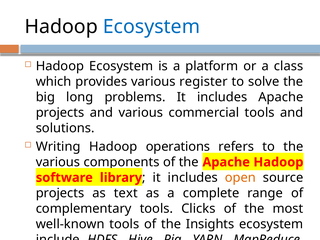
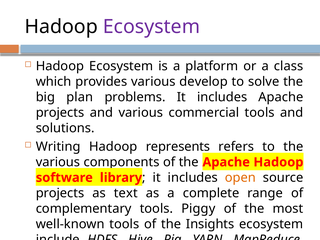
Ecosystem at (151, 27) colour: blue -> purple
register: register -> develop
long: long -> plan
operations: operations -> represents
Clicks: Clicks -> Piggy
